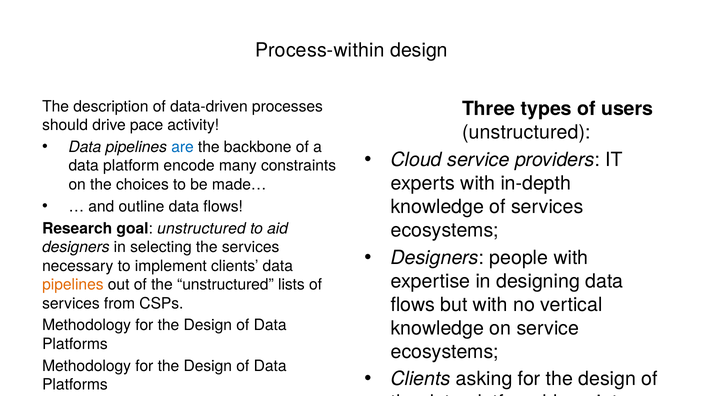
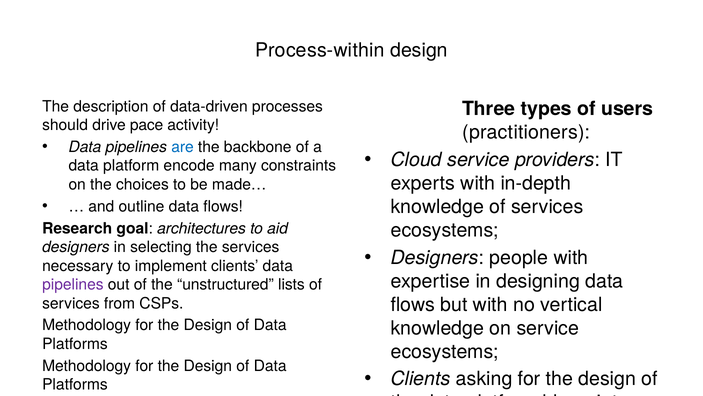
unstructured at (526, 132): unstructured -> practitioners
goal unstructured: unstructured -> architectures
pipelines at (73, 284) colour: orange -> purple
